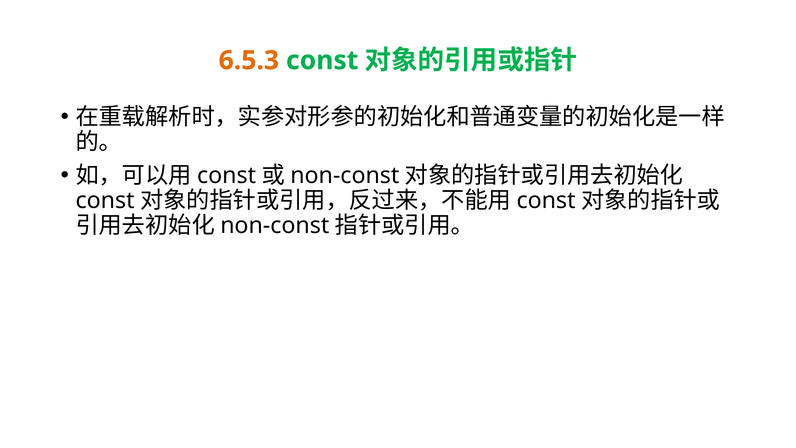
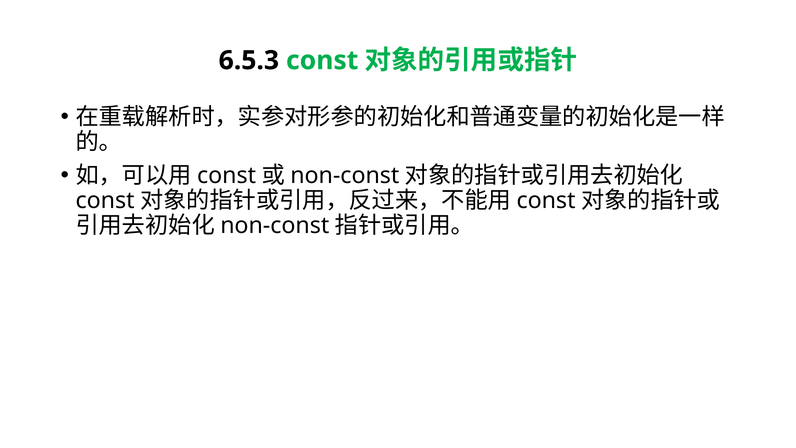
6.5.3 colour: orange -> black
